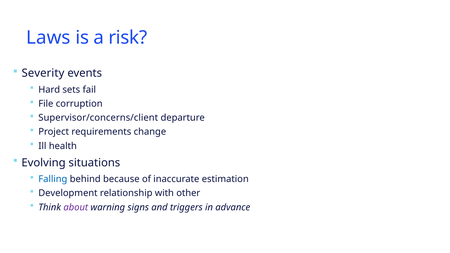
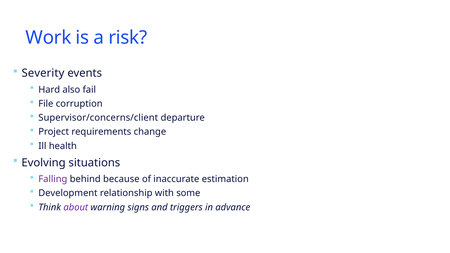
Laws: Laws -> Work
sets: sets -> also
Falling colour: blue -> purple
other: other -> some
